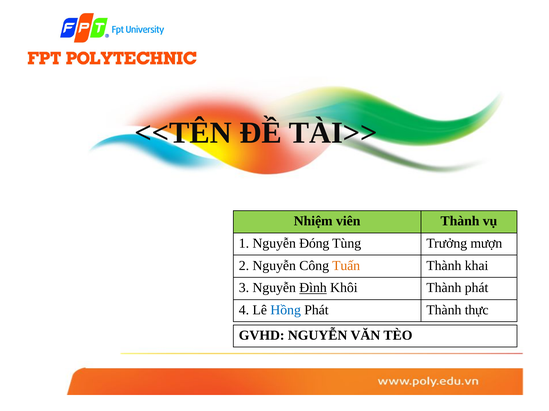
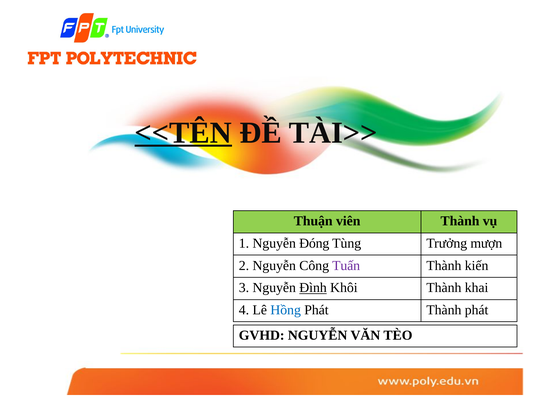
<<TÊN underline: none -> present
Nhiệm: Nhiệm -> Thuận
Tuấn colour: orange -> purple
khai: khai -> kiến
Thành phát: phát -> khai
Thành thực: thực -> phát
